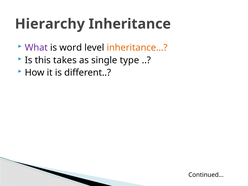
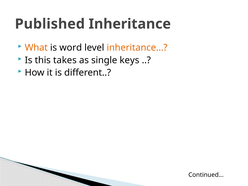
Hierarchy: Hierarchy -> Published
What colour: purple -> orange
type: type -> keys
